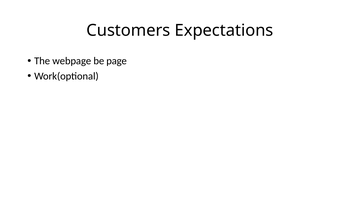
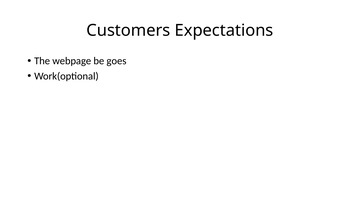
page: page -> goes
